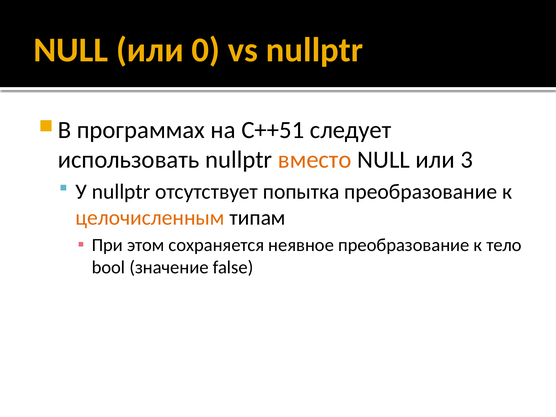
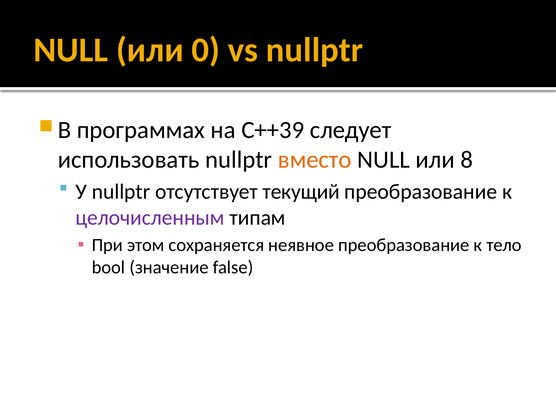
C++51: C++51 -> C++39
3: 3 -> 8
попытка: попытка -> текущий
целочисленным colour: orange -> purple
